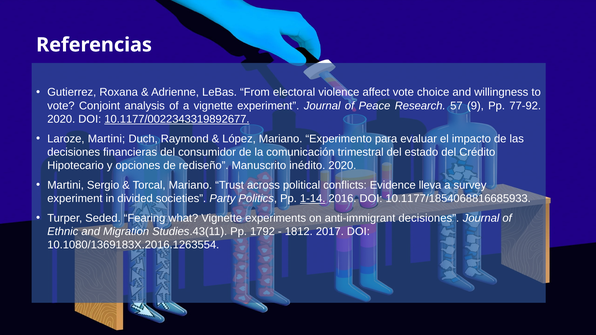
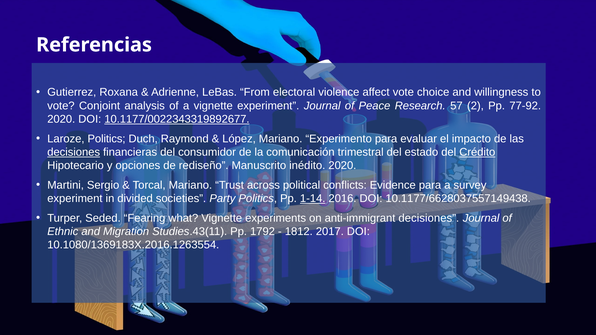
9: 9 -> 2
Laroze Martini: Martini -> Politics
decisiones at (74, 152) underline: none -> present
Crédito underline: none -> present
Evidence lleva: lleva -> para
10.1177/1854068816685933: 10.1177/1854068816685933 -> 10.1177/6628037557149438
